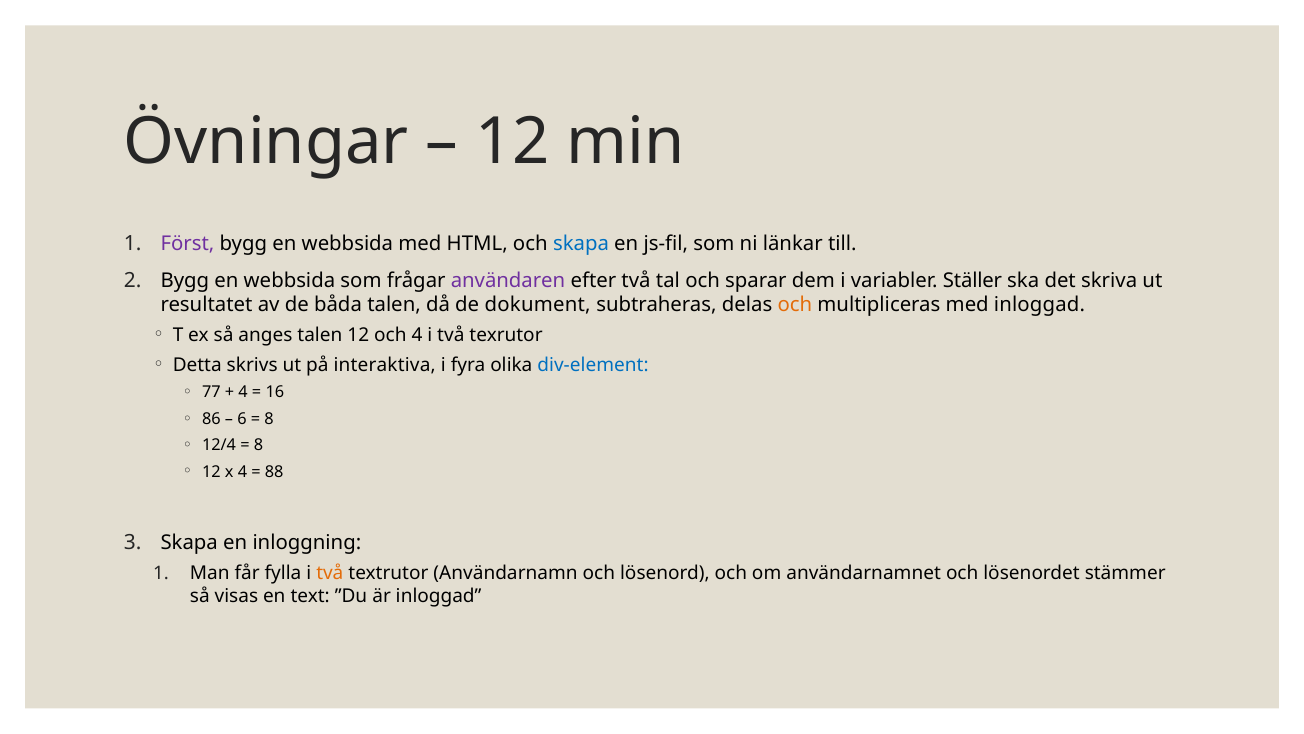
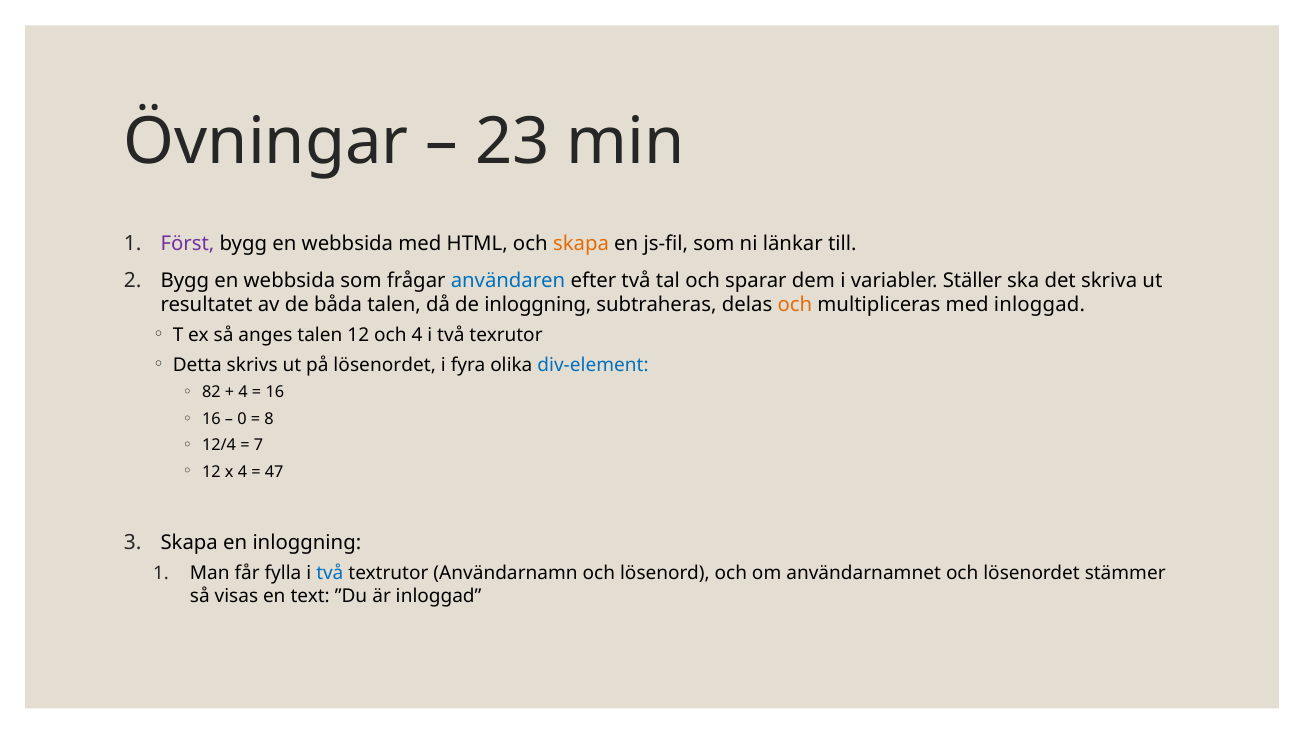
12 at (513, 142): 12 -> 23
skapa at (581, 243) colour: blue -> orange
användaren colour: purple -> blue
de dokument: dokument -> inloggning
på interaktiva: interaktiva -> lösenordet
77: 77 -> 82
86 at (211, 419): 86 -> 16
6: 6 -> 0
8 at (259, 445): 8 -> 7
88: 88 -> 47
två at (330, 573) colour: orange -> blue
